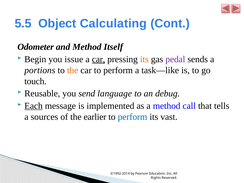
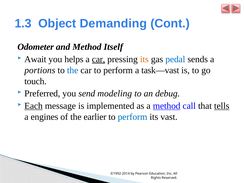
5.5: 5.5 -> 1.3
Calculating: Calculating -> Demanding
Begin: Begin -> Await
issue: issue -> helps
pedal colour: purple -> blue
the at (73, 70) colour: orange -> blue
task—like: task—like -> task—vast
Reusable: Reusable -> Preferred
language: language -> modeling
method at (167, 106) underline: none -> present
tells underline: none -> present
sources: sources -> engines
